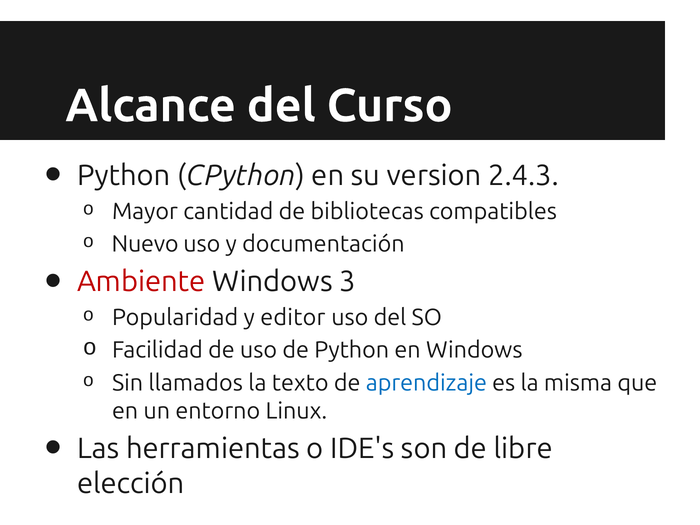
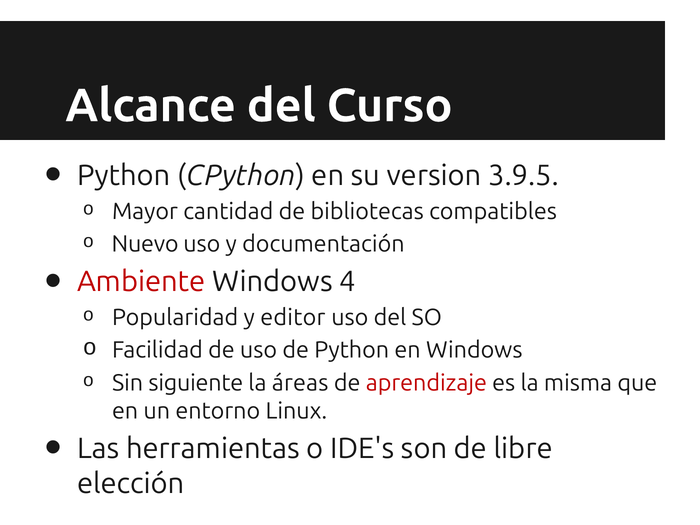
2.4.3: 2.4.3 -> 3.9.5
3: 3 -> 4
llamados: llamados -> siguiente
texto: texto -> áreas
aprendizaje colour: blue -> red
